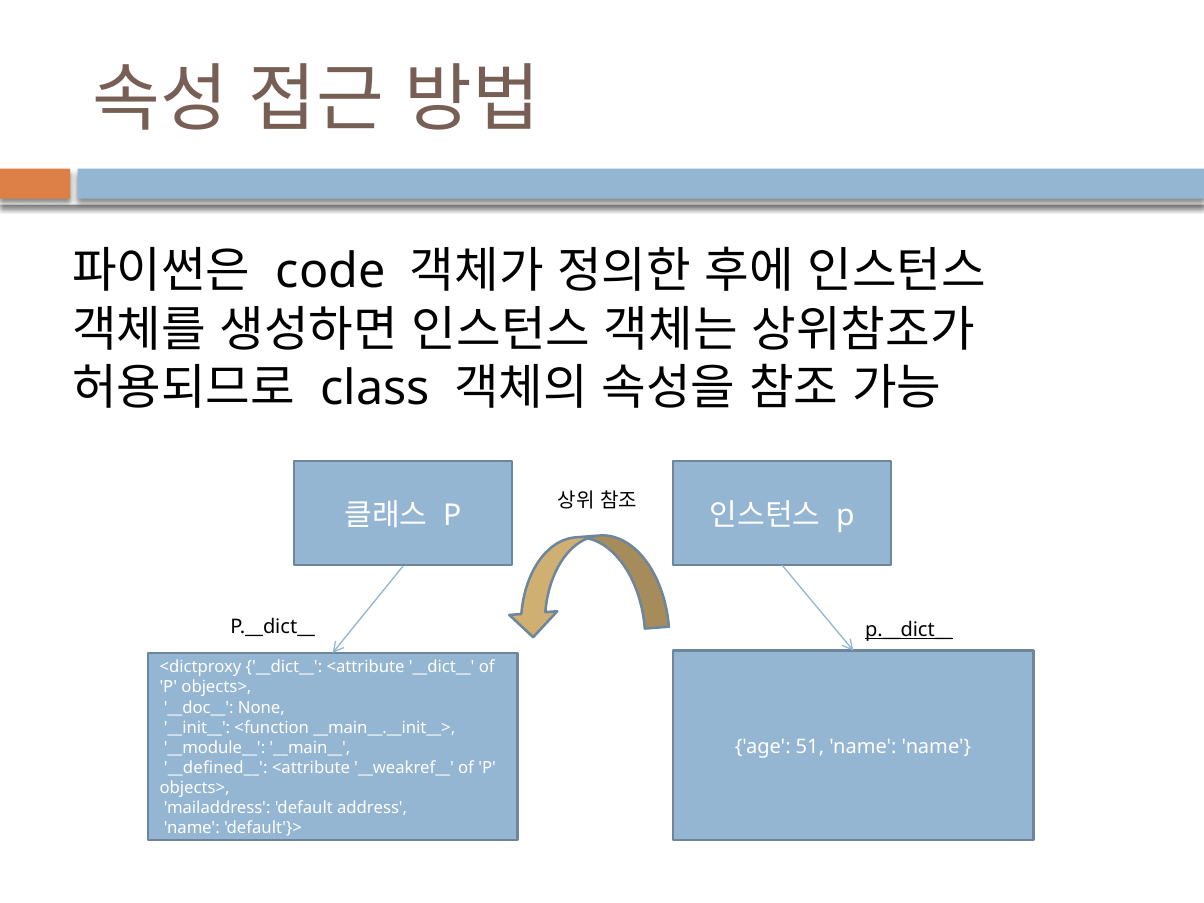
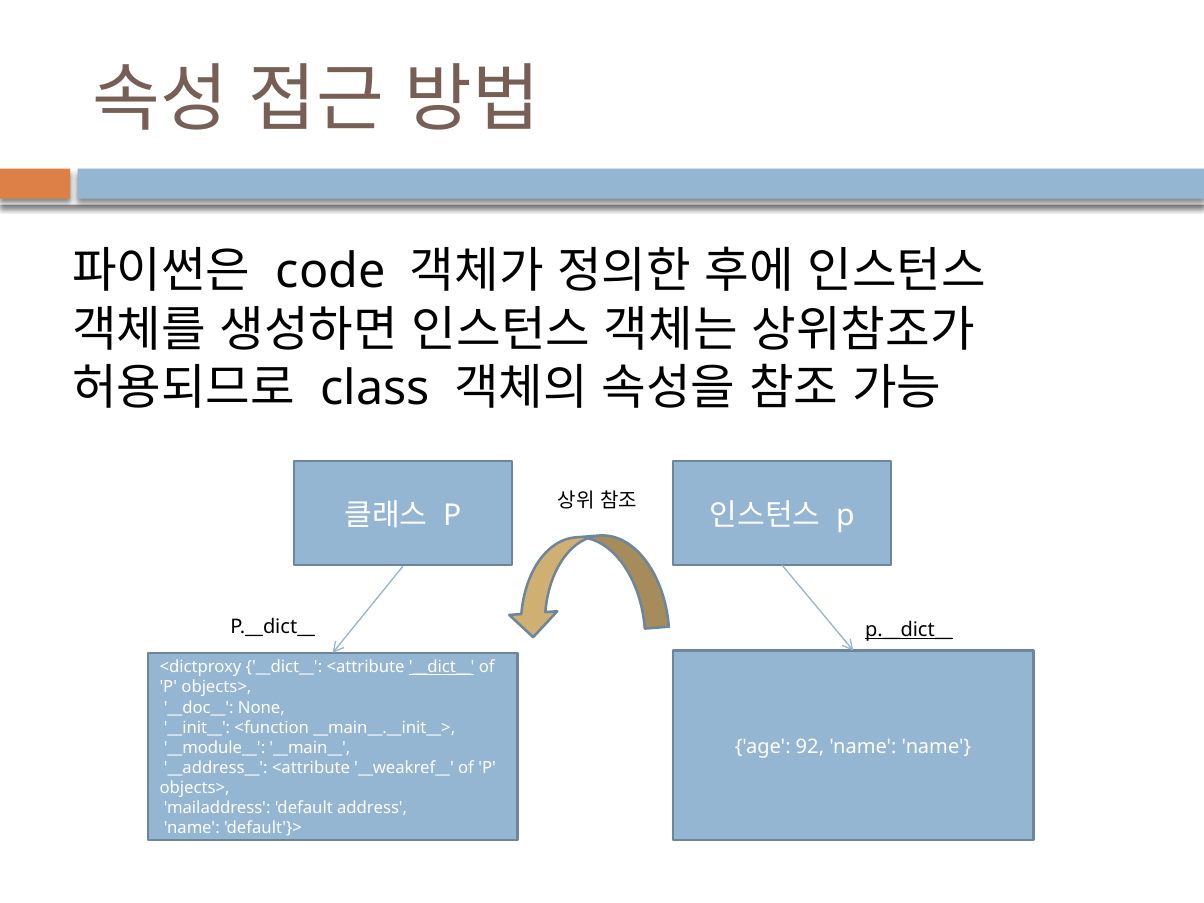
__dict__ at (442, 667) underline: none -> present
51: 51 -> 92
__defined__: __defined__ -> __address__
